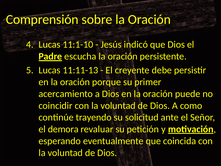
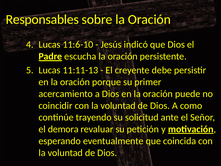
Comprensión: Comprensión -> Responsables
11:1-10: 11:1-10 -> 11:6-10
